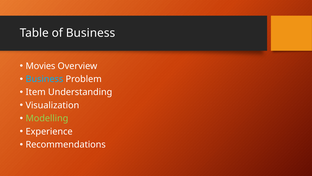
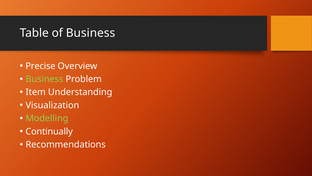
Movies: Movies -> Precise
Business at (44, 79) colour: light blue -> light green
Experience: Experience -> Continually
